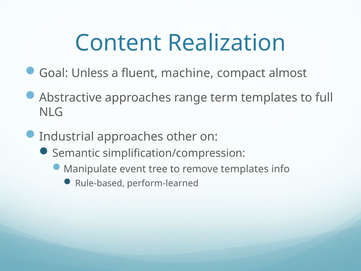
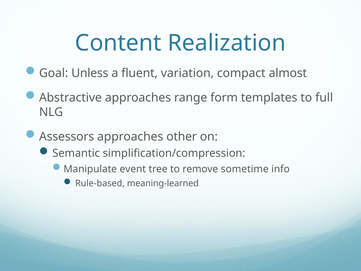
machine: machine -> variation
term: term -> form
Industrial: Industrial -> Assessors
remove templates: templates -> sometime
perform-learned: perform-learned -> meaning-learned
